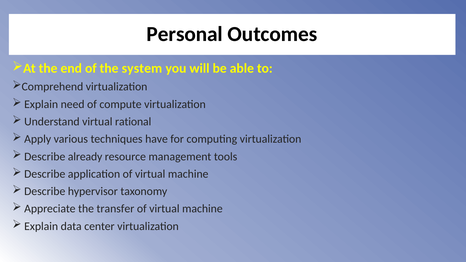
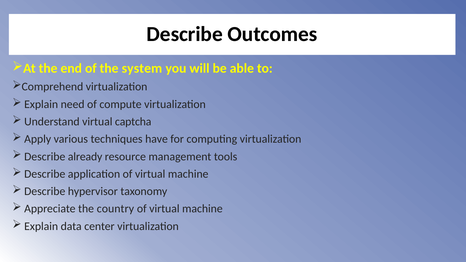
Personal at (185, 34): Personal -> Describe
rational: rational -> captcha
transfer: transfer -> country
